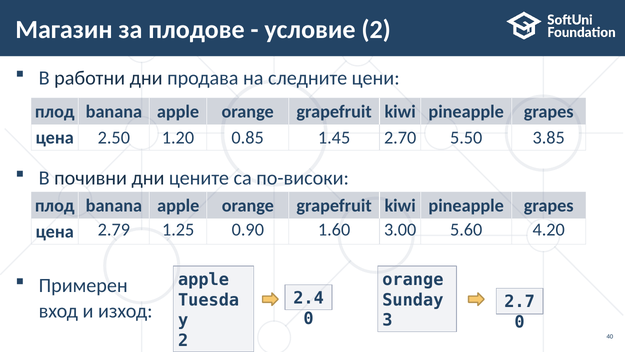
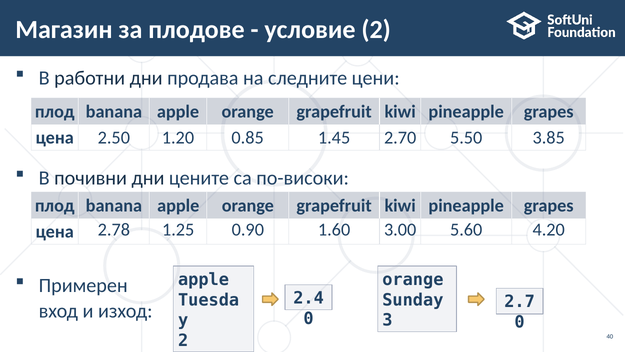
2.79: 2.79 -> 2.78
